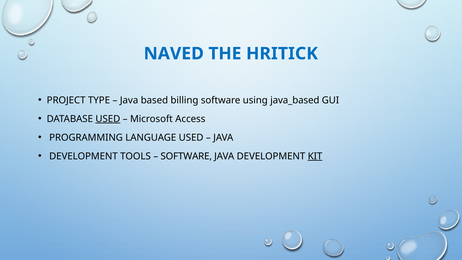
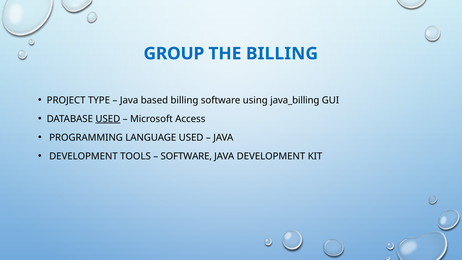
NAVED: NAVED -> GROUP
THE HRITICK: HRITICK -> BILLING
java_based: java_based -> java_billing
KIT underline: present -> none
